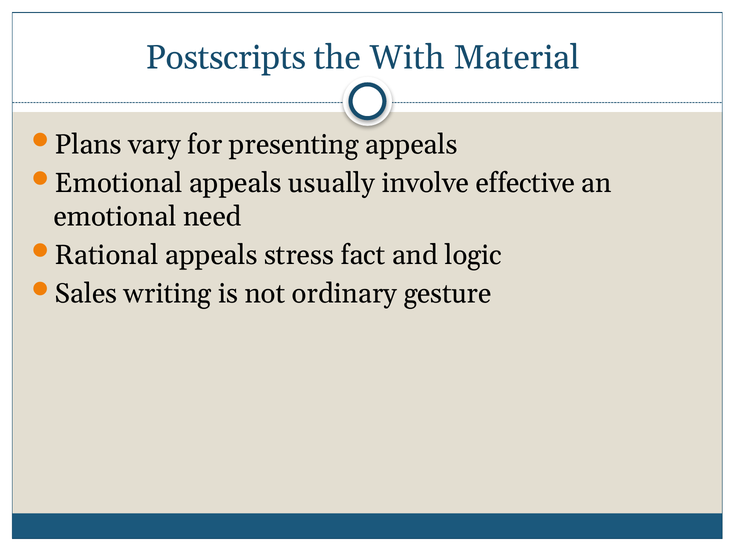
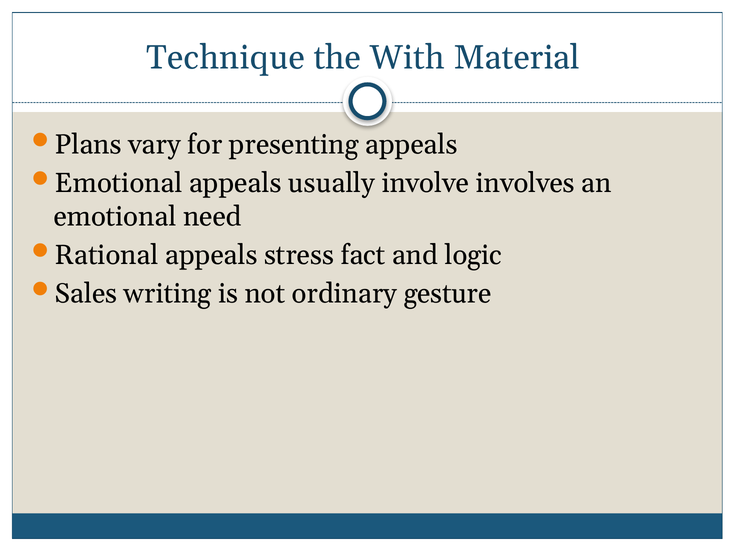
Postscripts: Postscripts -> Technique
effective: effective -> involves
